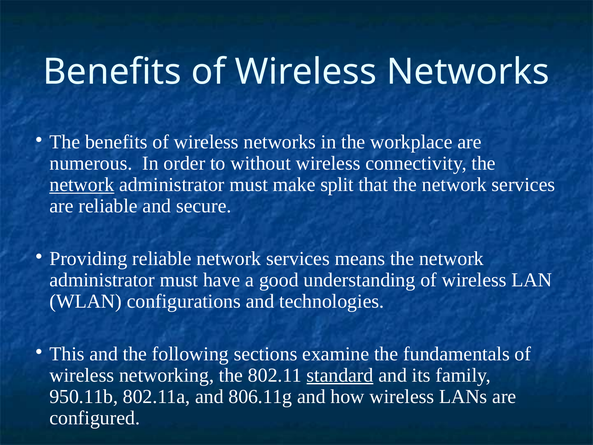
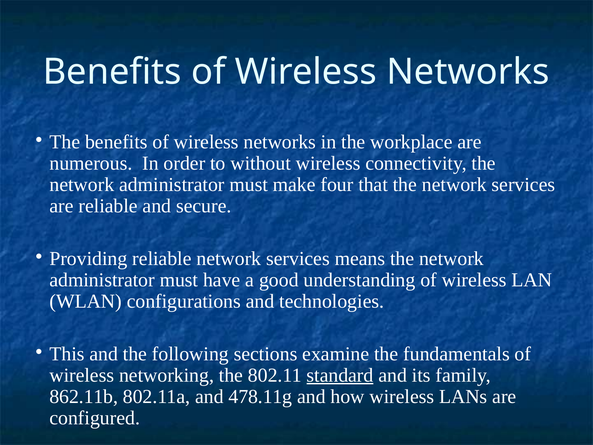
network at (82, 185) underline: present -> none
split: split -> four
950.11b: 950.11b -> 862.11b
806.11g: 806.11g -> 478.11g
